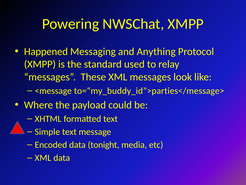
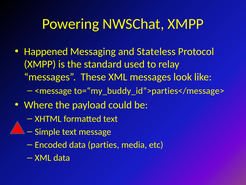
Anything: Anything -> Stateless
tonight: tonight -> parties
